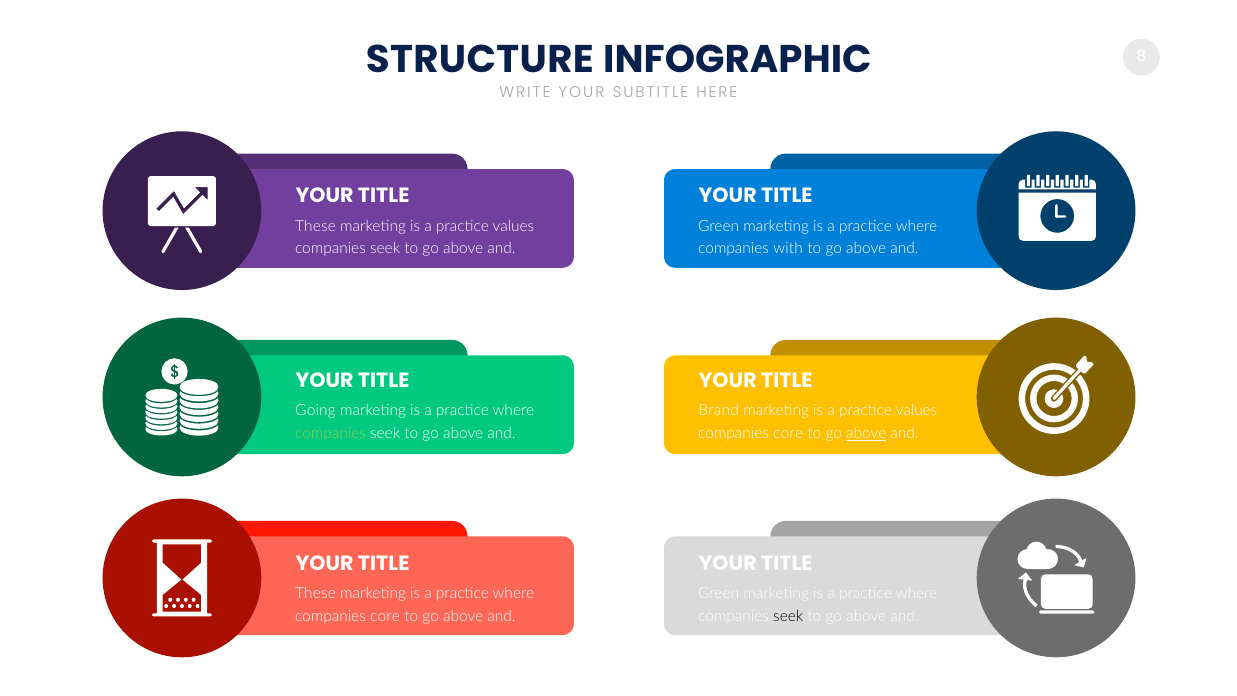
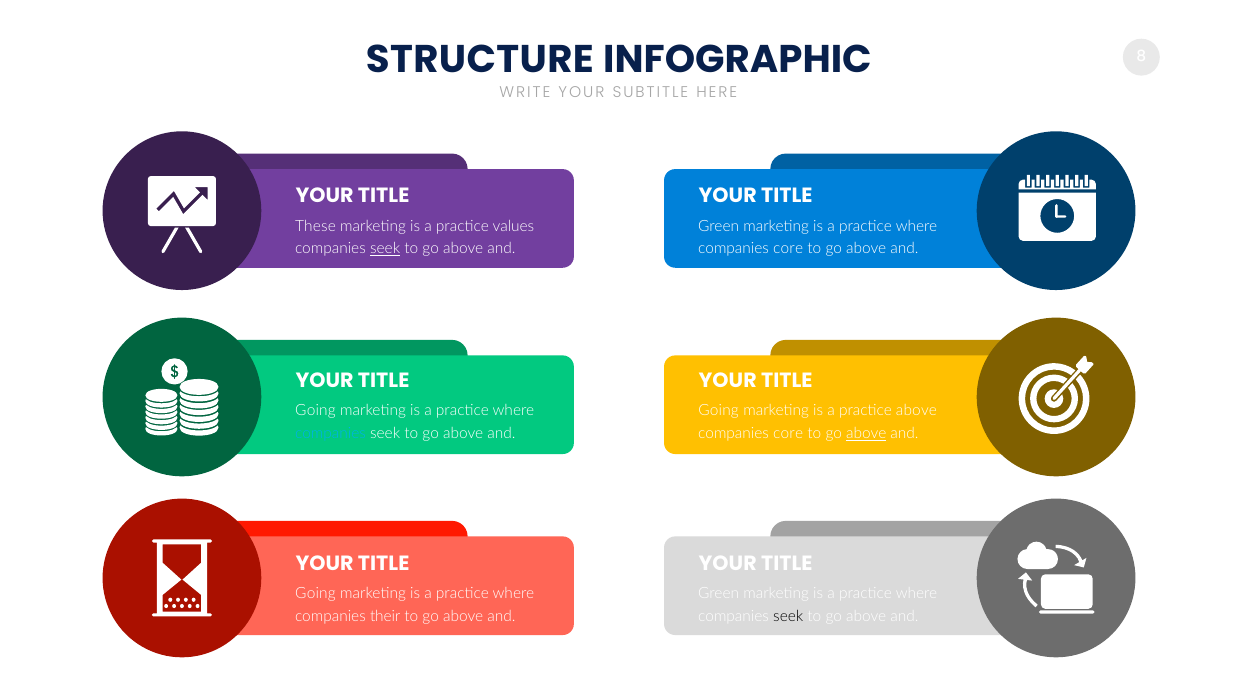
seek at (385, 249) underline: none -> present
with at (788, 249): with -> core
Brand at (719, 411): Brand -> Going
values at (917, 411): values -> above
companies at (331, 433) colour: light green -> light blue
These at (315, 594): These -> Going
core at (385, 616): core -> their
